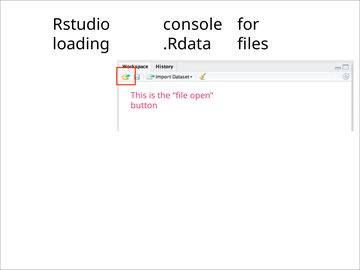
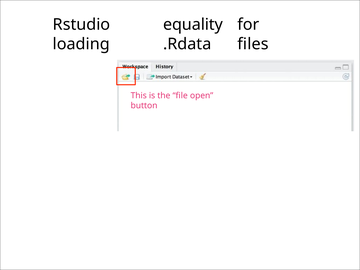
console: console -> equality
